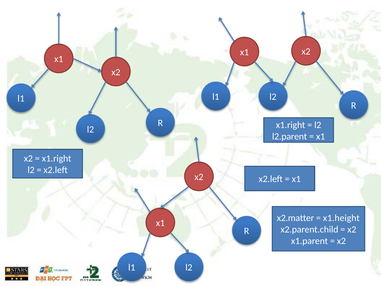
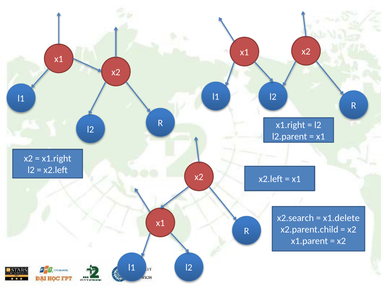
x2.matter: x2.matter -> x2.search
x1.height: x1.height -> x1.delete
